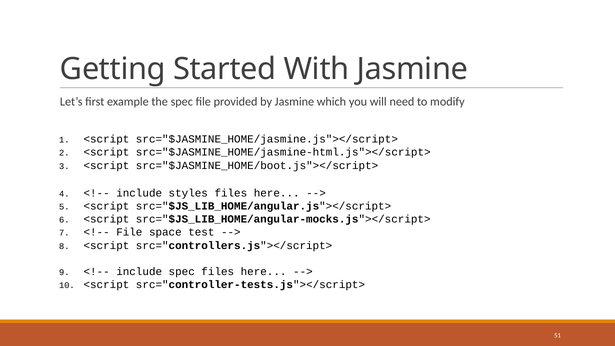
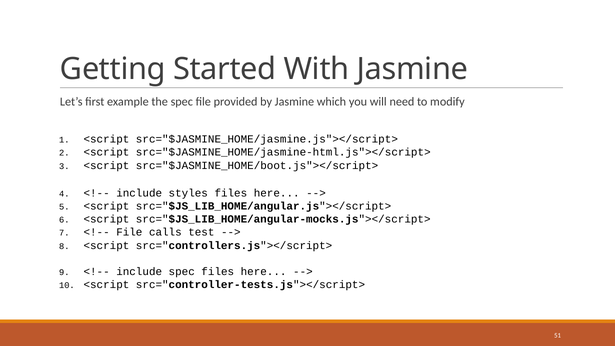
space: space -> calls
